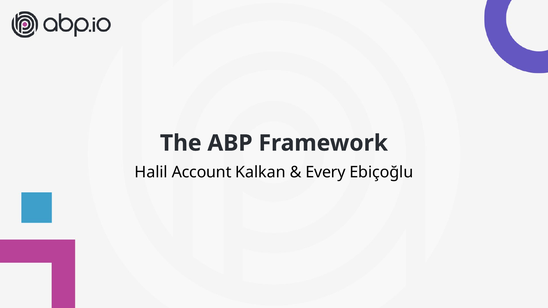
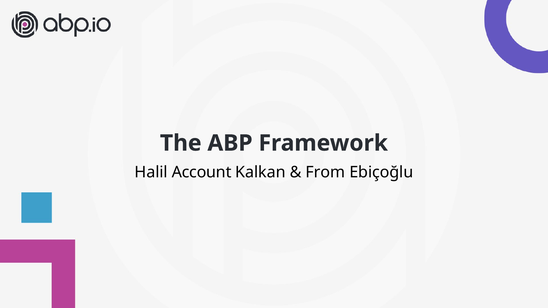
Every: Every -> From
